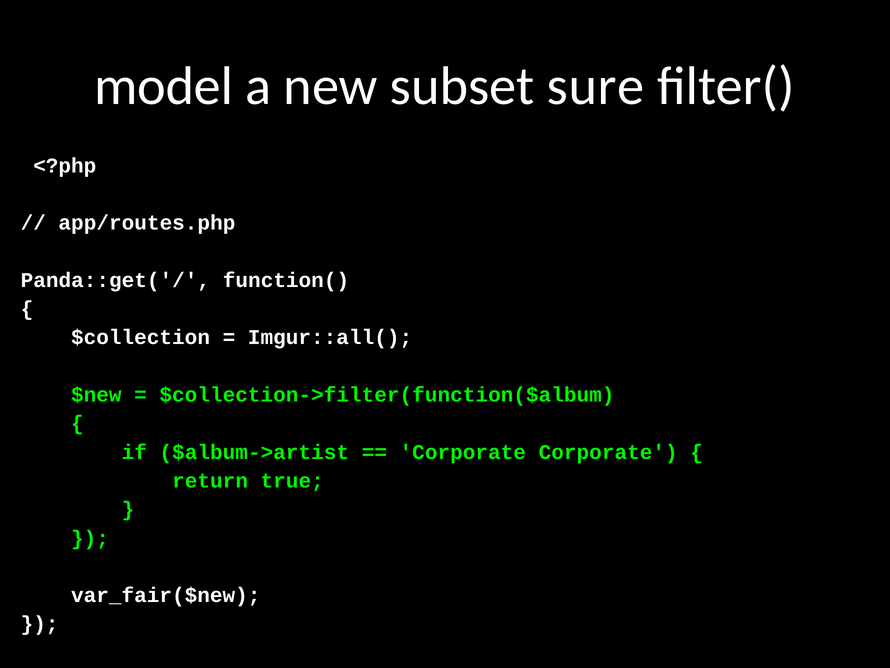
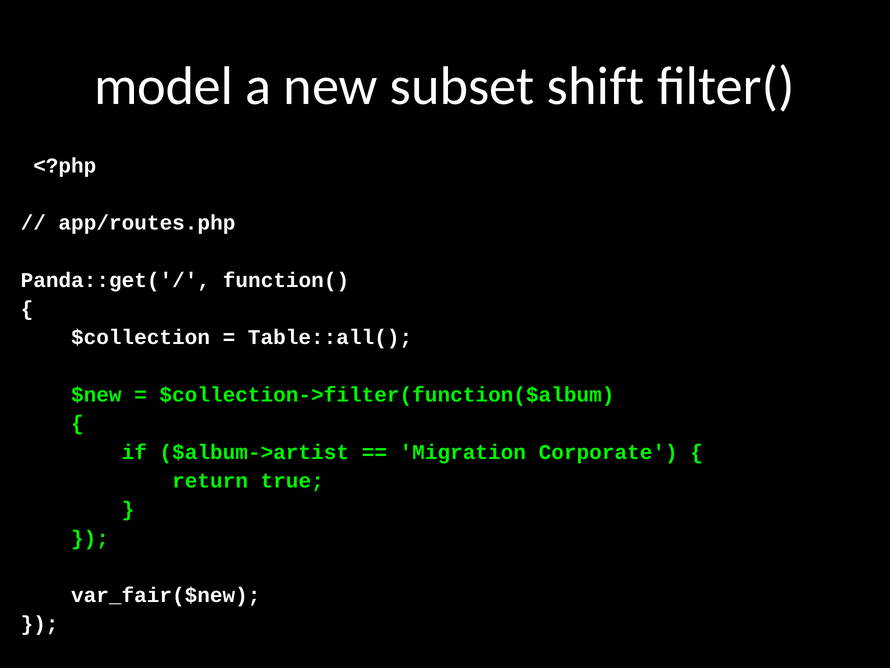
sure: sure -> shift
Imgur::all(: Imgur::all( -> Table::all(
Corporate at (463, 452): Corporate -> Migration
